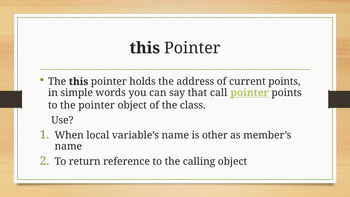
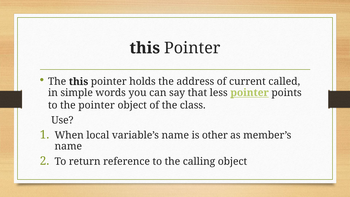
current points: points -> called
call: call -> less
